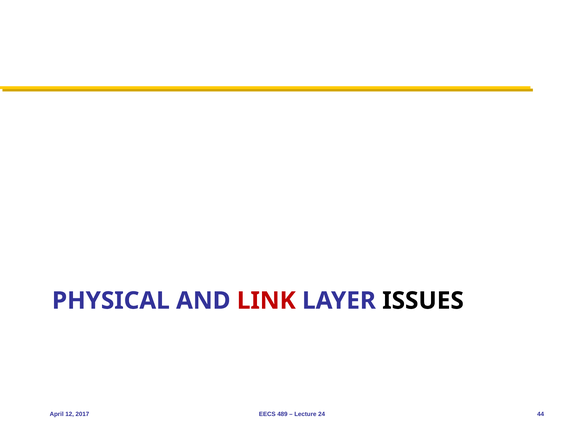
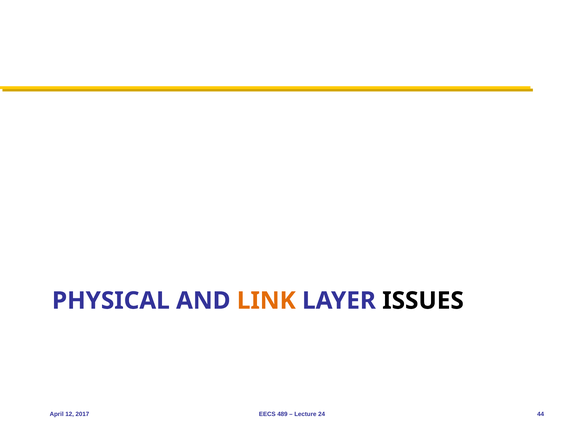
LINK colour: red -> orange
